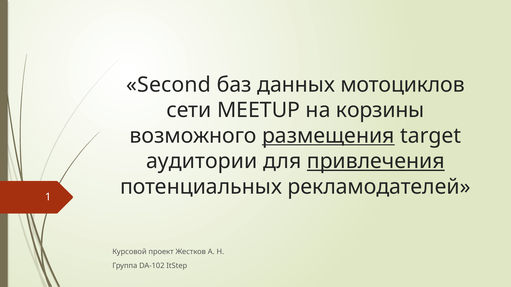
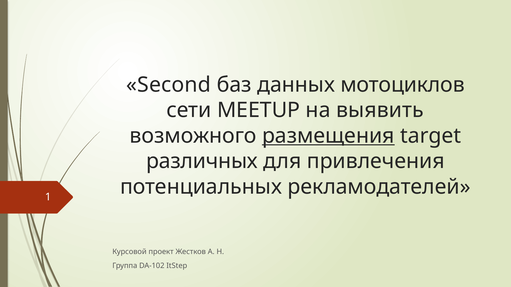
корзины: корзины -> выявить
аудитории: аудитории -> различных
привлечения underline: present -> none
